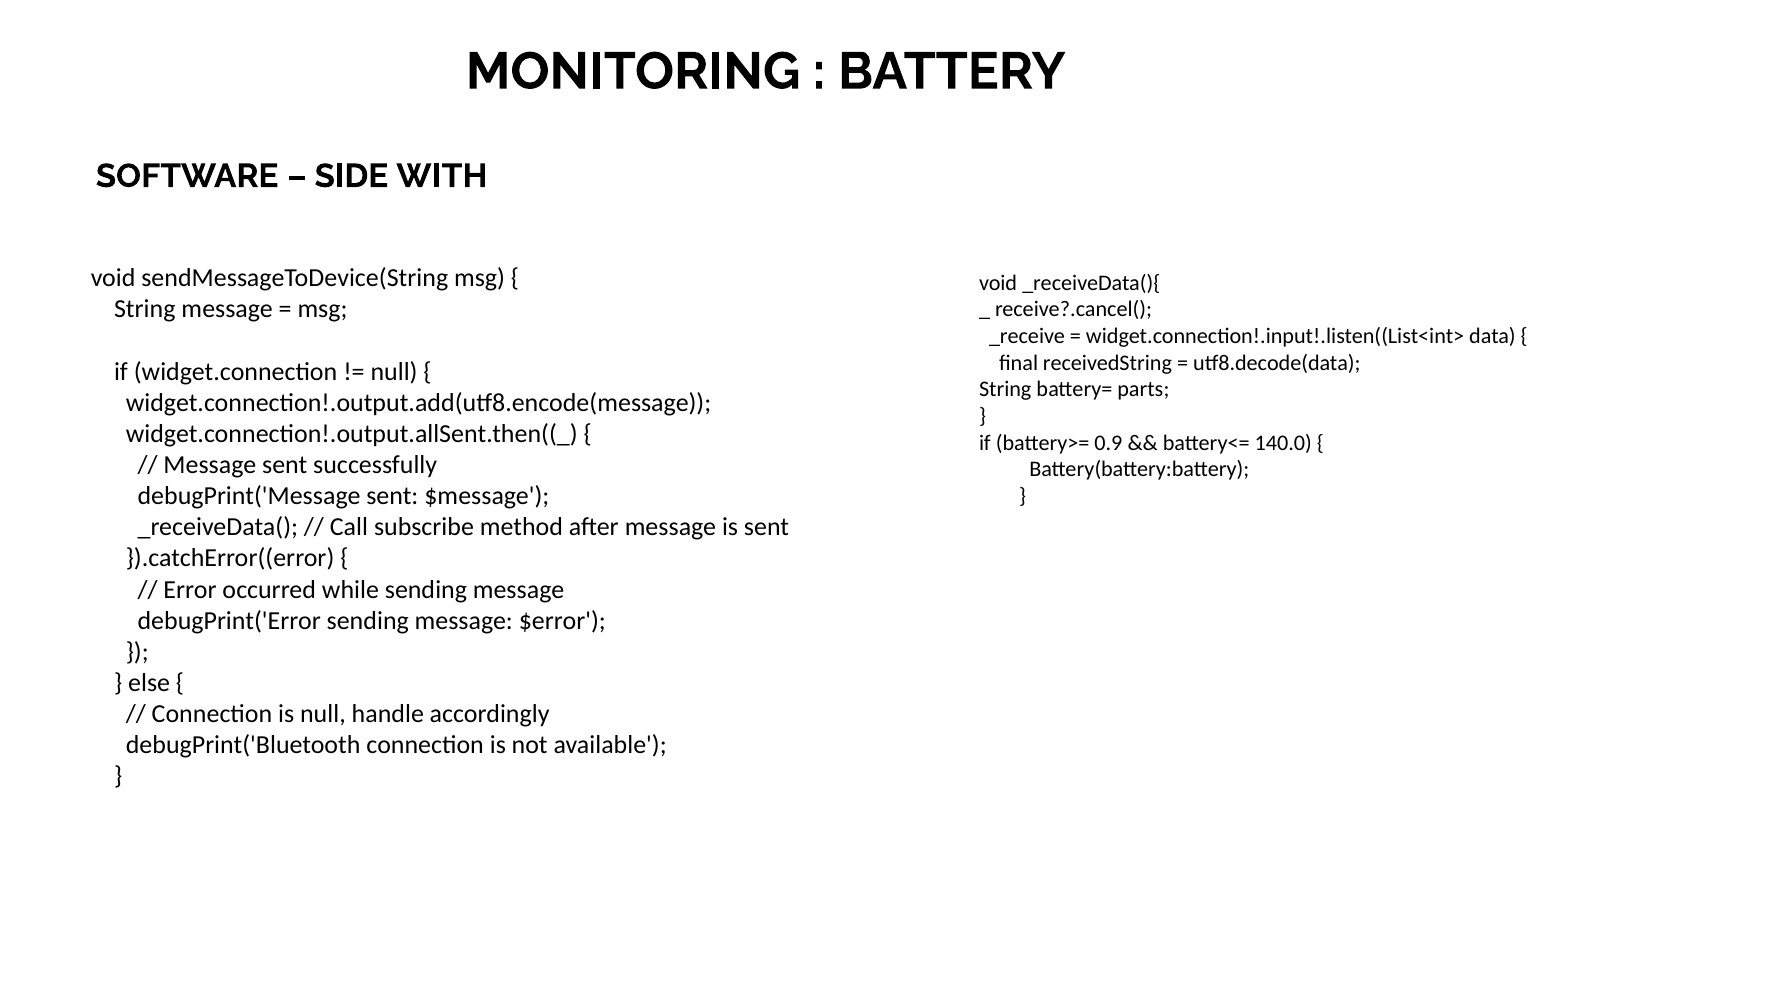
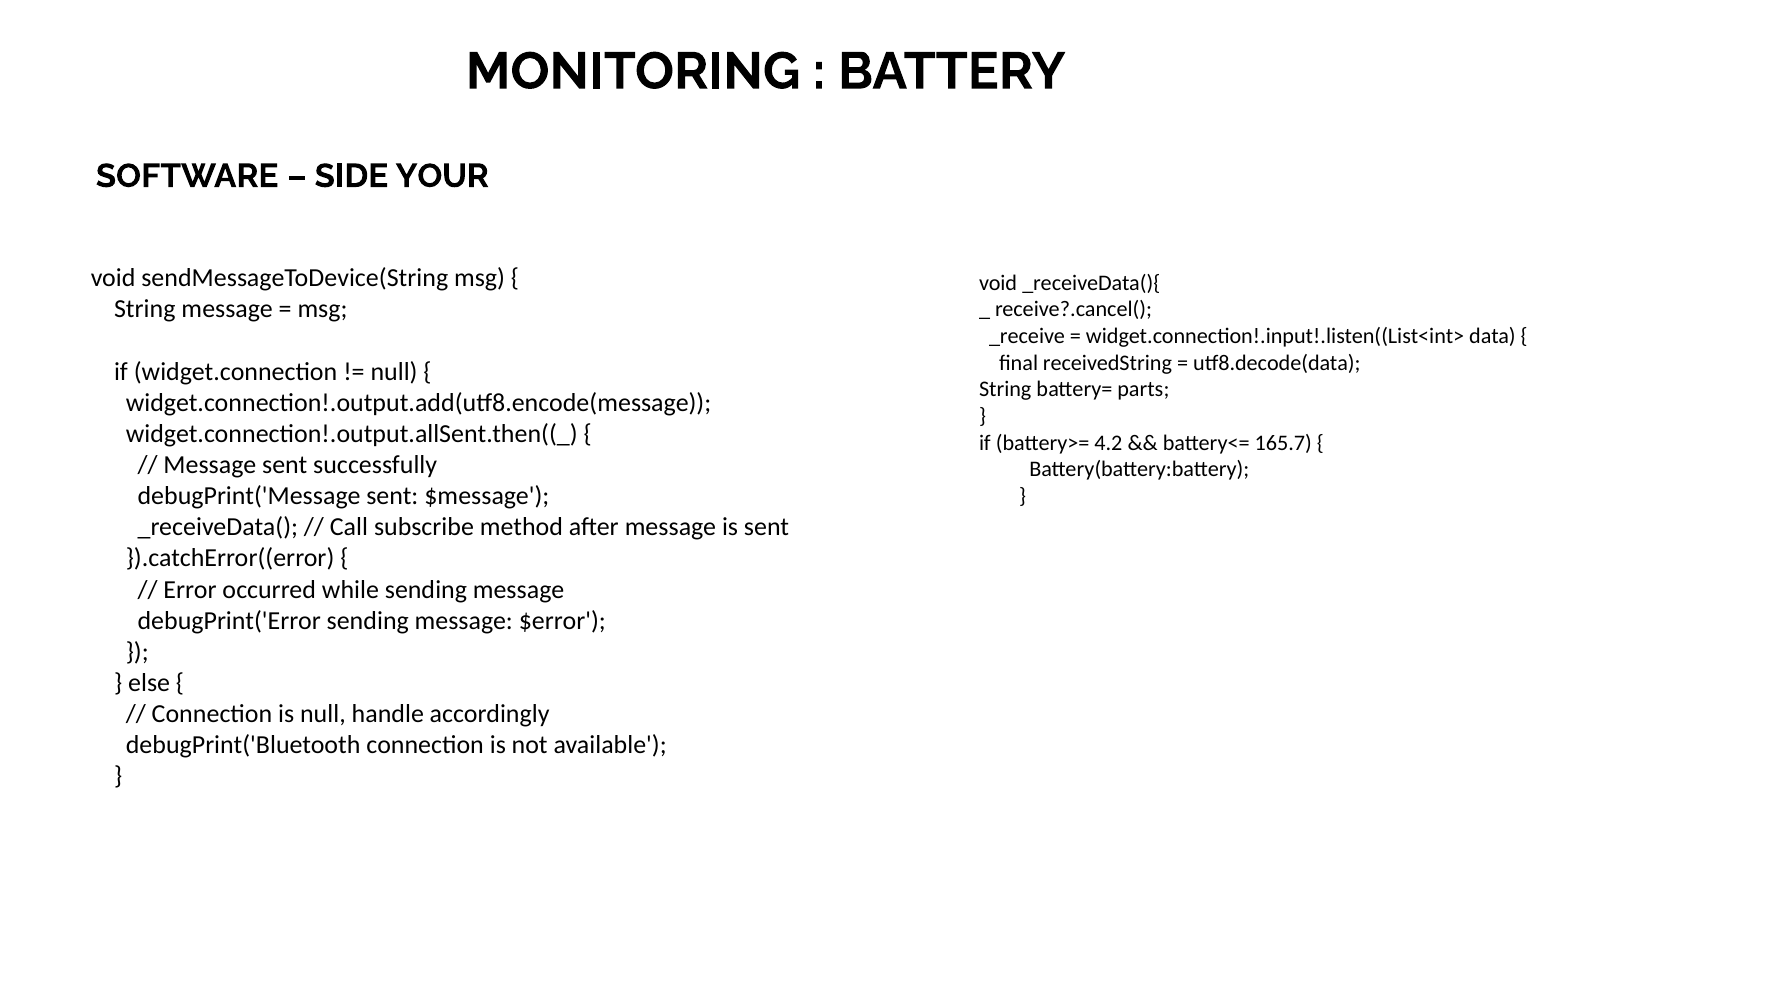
WITH: WITH -> YOUR
0.9: 0.9 -> 4.2
140.0: 140.0 -> 165.7
